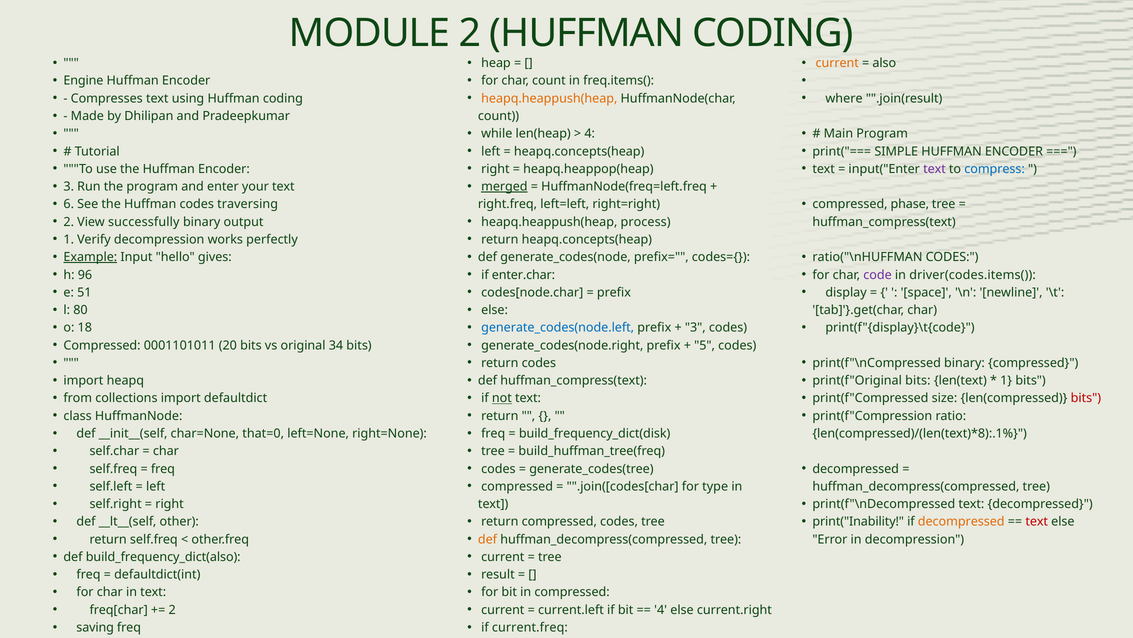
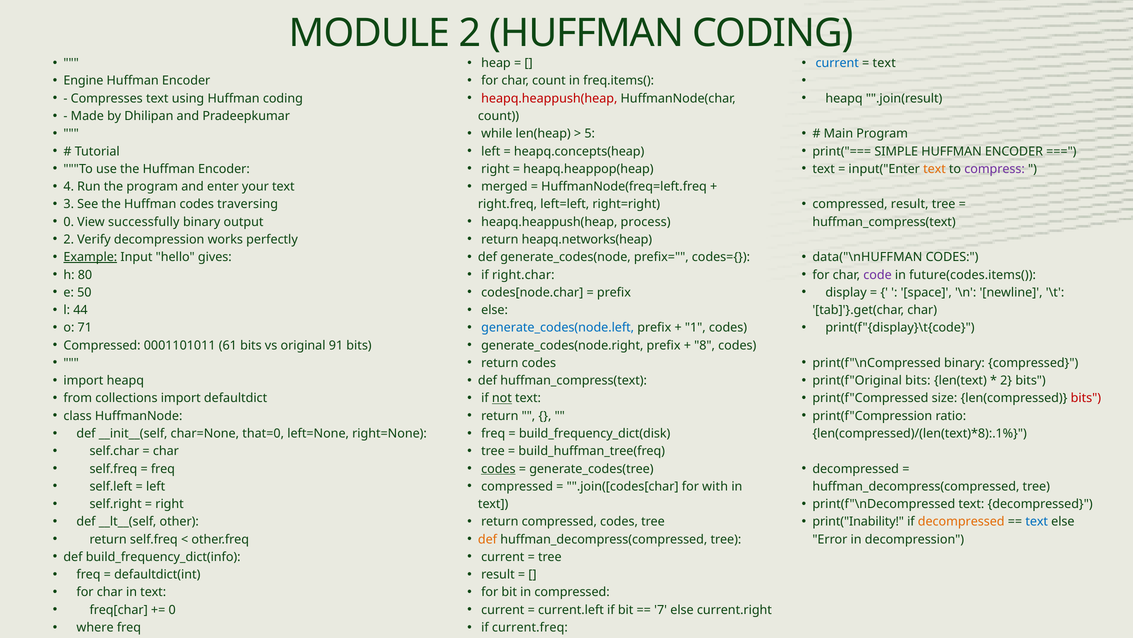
current at (837, 63) colour: orange -> blue
also at (884, 63): also -> text
heapq.heappush(heap at (549, 98) colour: orange -> red
where at (844, 98): where -> heapq
4 at (590, 134): 4 -> 5
text at (935, 169) colour: purple -> orange
compress at (995, 169) colour: blue -> purple
3 at (69, 186): 3 -> 4
merged at (504, 186) underline: present -> none
6: 6 -> 3
compressed phase: phase -> result
2 at (69, 222): 2 -> 0
1 at (69, 239): 1 -> 2
return heapq.concepts(heap: heapq.concepts(heap -> heapq.networks(heap
ratio("\nHUFFMAN: ratio("\nHUFFMAN -> data("\nHUFFMAN
96: 96 -> 80
enter.char: enter.char -> right.char
driver(codes.items(: driver(codes.items( -> future(codes.items(
51: 51 -> 50
80: 80 -> 44
18: 18 -> 71
3 at (695, 327): 3 -> 1
20: 20 -> 61
34: 34 -> 91
5 at (705, 345): 5 -> 8
1 at (1006, 380): 1 -> 2
codes at (498, 468) underline: none -> present
type: type -> with
text at (1037, 521) colour: red -> blue
build_frequency_dict(also: build_frequency_dict(also -> build_frequency_dict(info
2 at (172, 609): 2 -> 0
4 at (661, 609): 4 -> 7
saving: saving -> where
